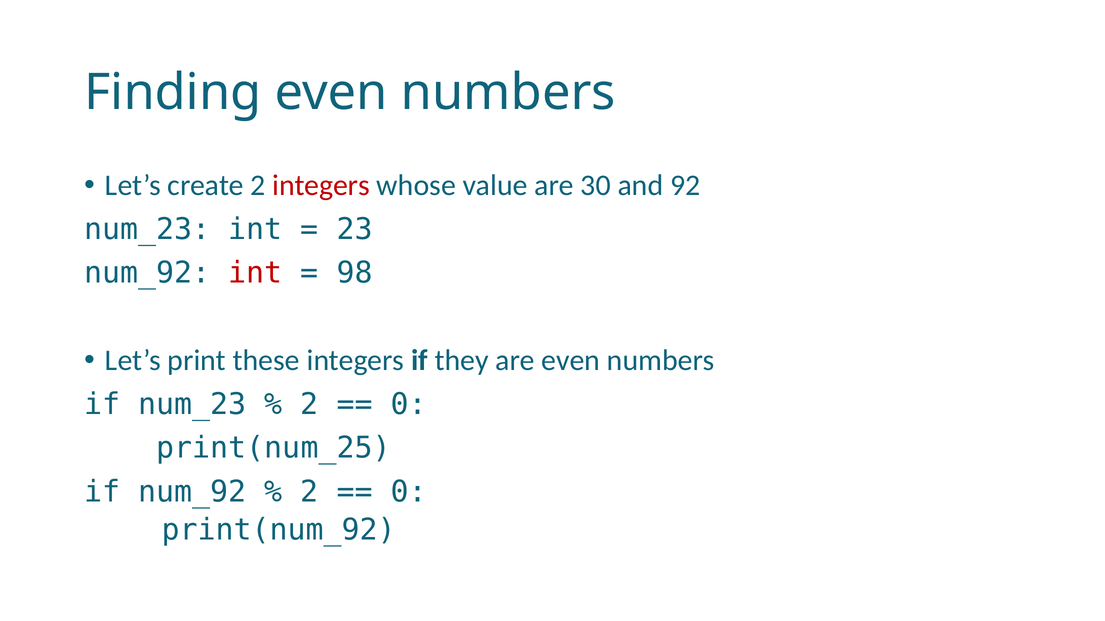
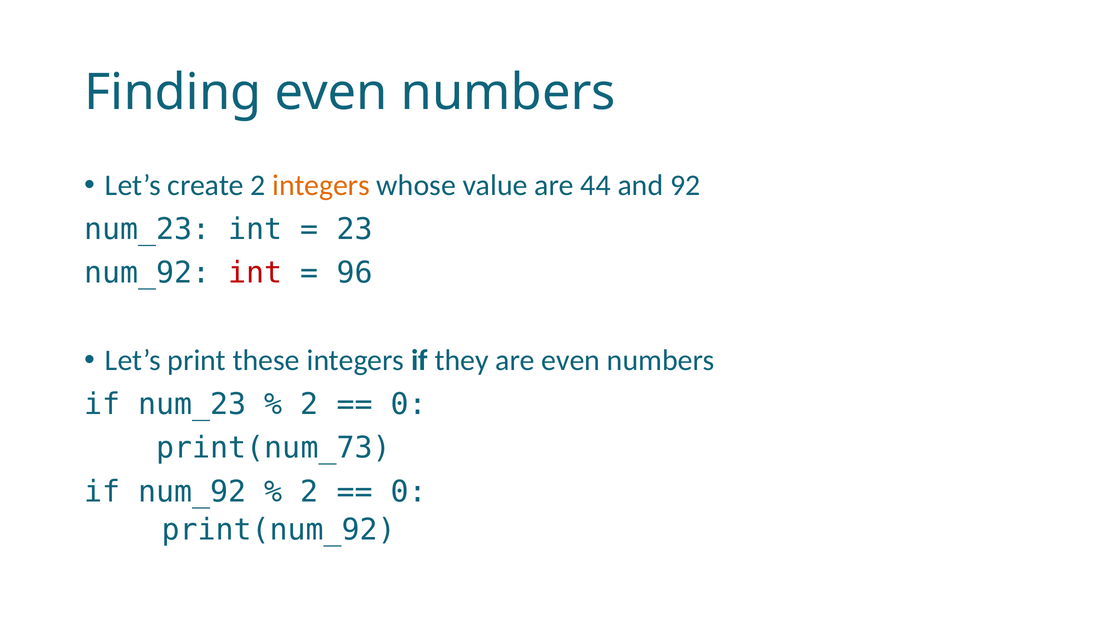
integers at (321, 186) colour: red -> orange
30: 30 -> 44
98: 98 -> 96
print(num_25: print(num_25 -> print(num_73
